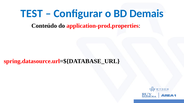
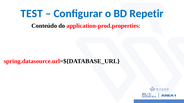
Demais: Demais -> Repetir
